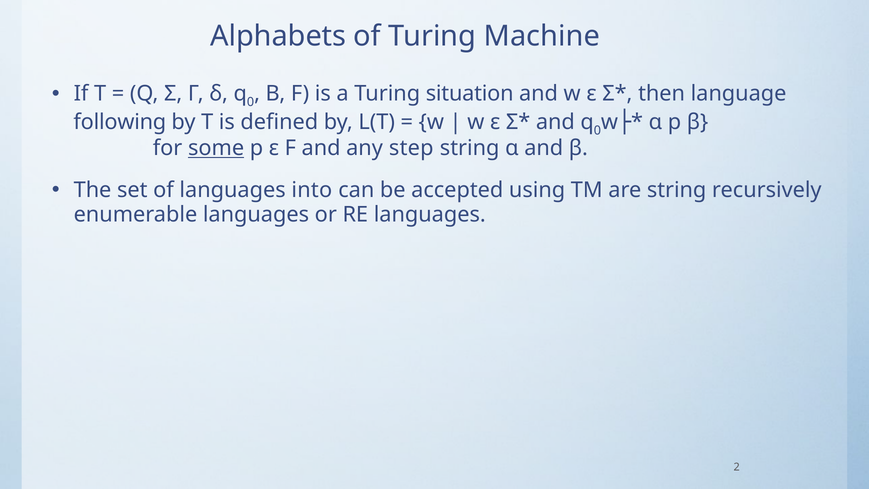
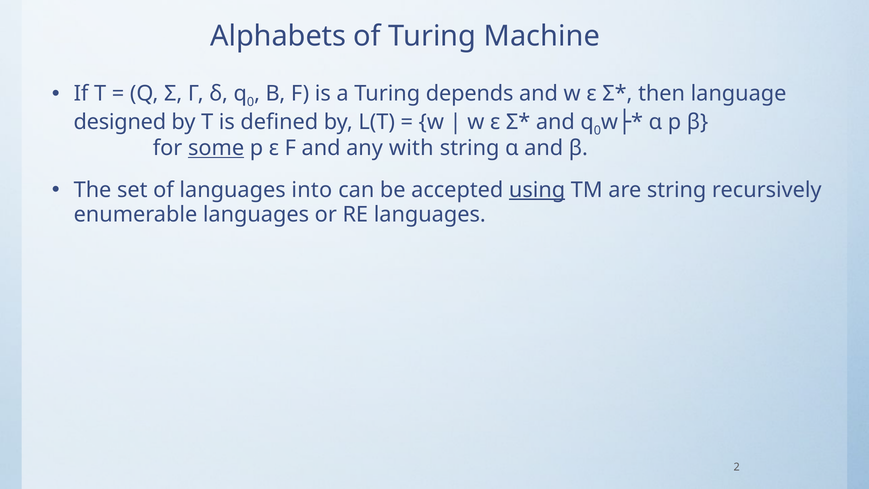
situation: situation -> depends
following: following -> designed
step: step -> with
using underline: none -> present
